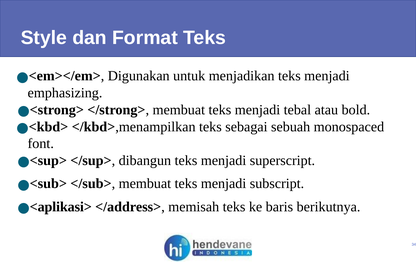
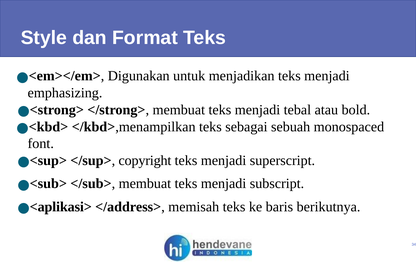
dibangun: dibangun -> copyright
